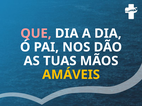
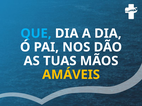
QUE colour: pink -> light blue
